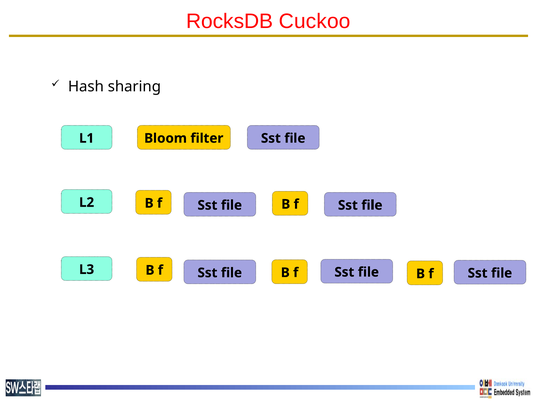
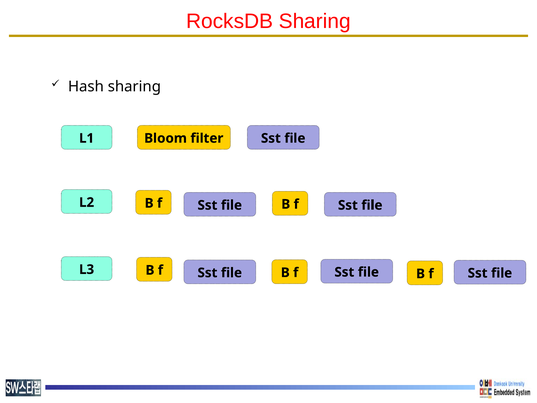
RocksDB Cuckoo: Cuckoo -> Sharing
